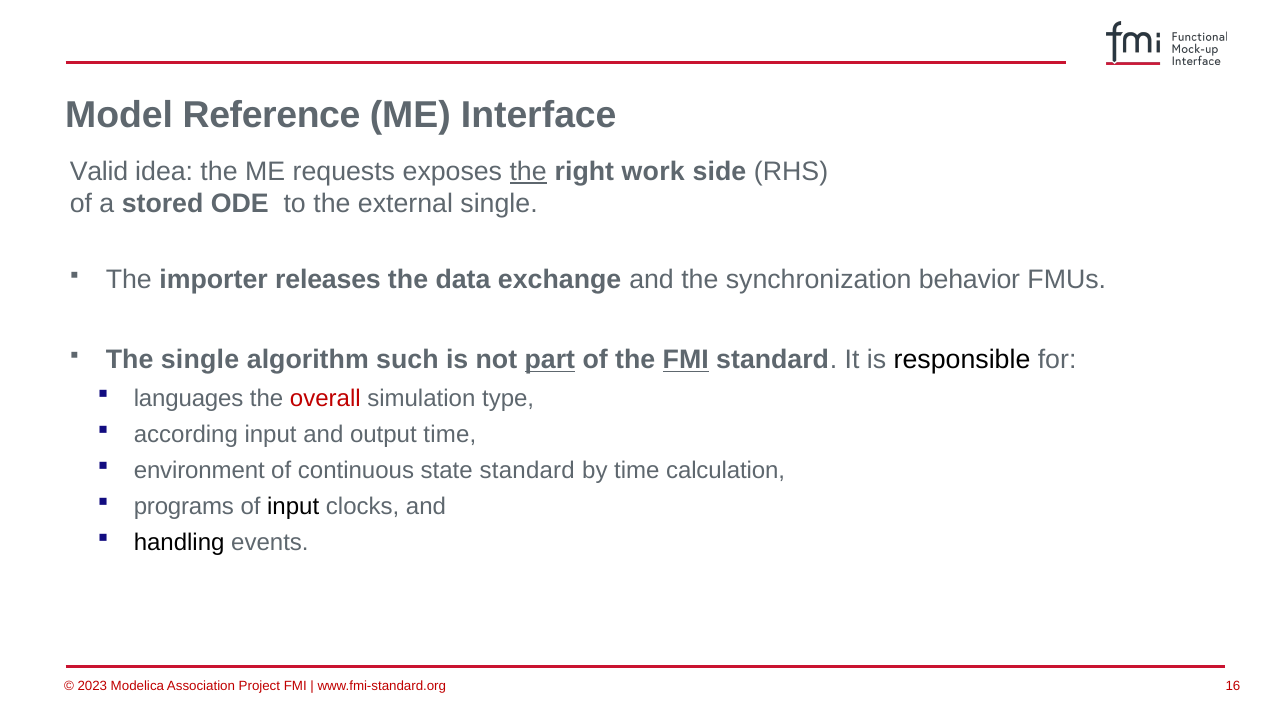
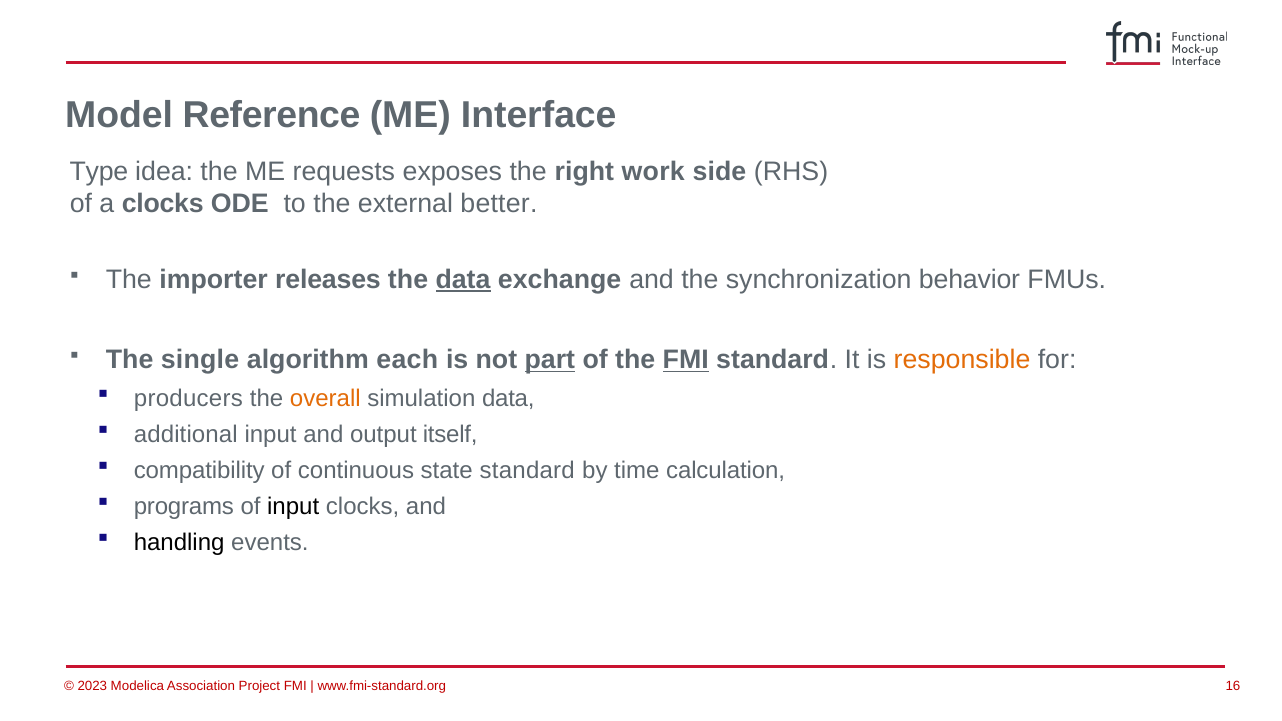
Valid: Valid -> Type
the at (528, 172) underline: present -> none
a stored: stored -> clocks
external single: single -> better
data at (463, 280) underline: none -> present
such: such -> each
responsible colour: black -> orange
languages: languages -> producers
overall colour: red -> orange
simulation type: type -> data
according: according -> additional
output time: time -> itself
environment: environment -> compatibility
